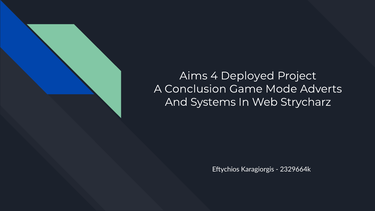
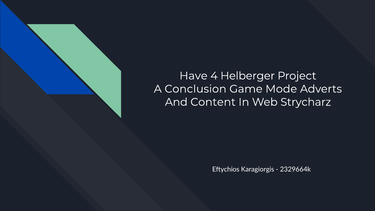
Aims: Aims -> Have
Deployed: Deployed -> Helberger
Systems: Systems -> Content
